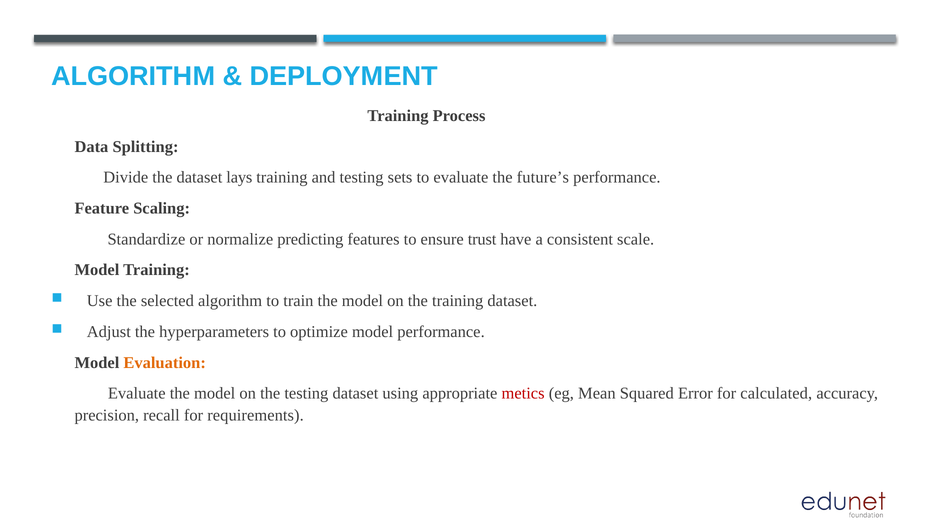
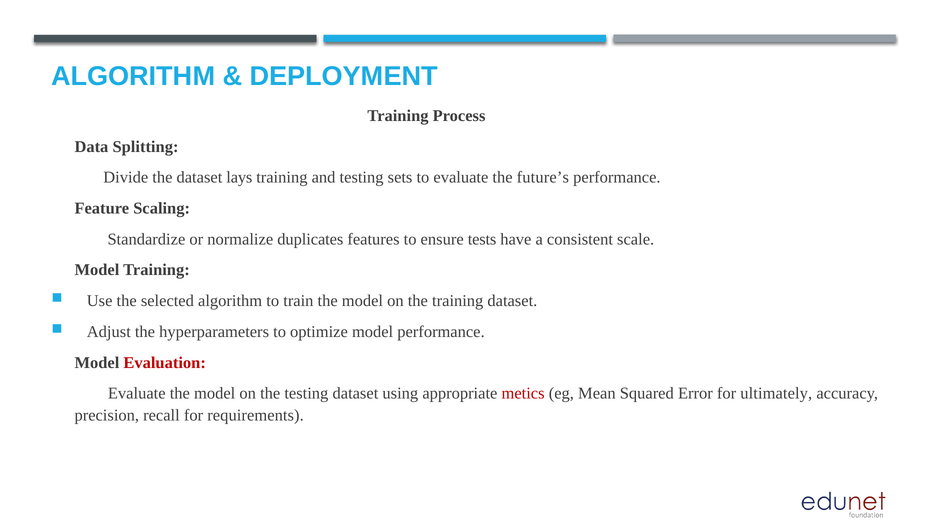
predicting: predicting -> duplicates
trust: trust -> tests
Evaluation colour: orange -> red
calculated: calculated -> ultimately
